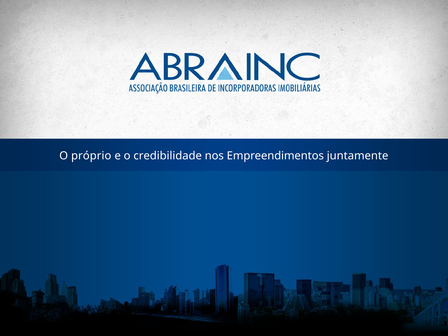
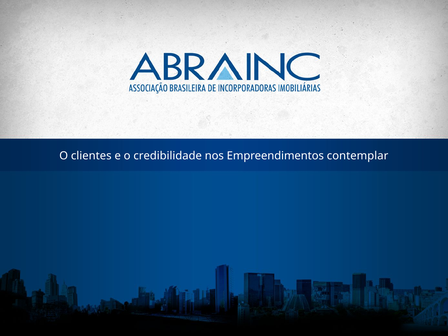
próprio: próprio -> clientes
juntamente: juntamente -> contemplar
